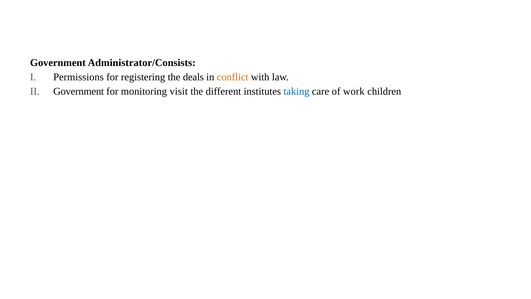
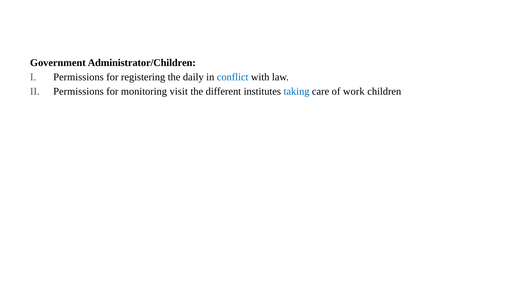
Administrator/Consists: Administrator/Consists -> Administrator/Children
deals: deals -> daily
conflict colour: orange -> blue
Government at (79, 91): Government -> Permissions
